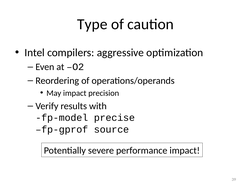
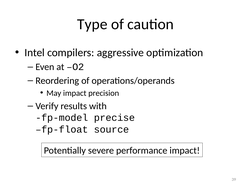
fp-gprof: fp-gprof -> fp-float
